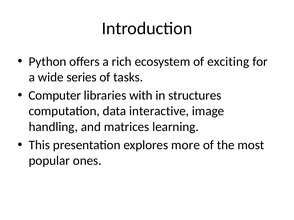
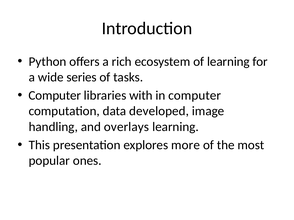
of exciting: exciting -> learning
in structures: structures -> computer
interactive: interactive -> developed
matrices: matrices -> overlays
